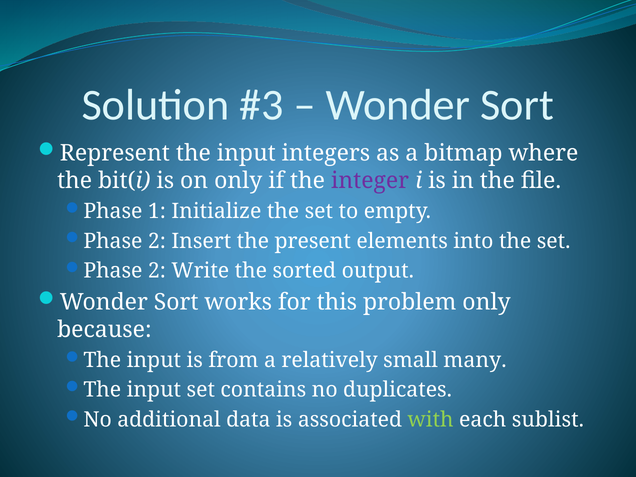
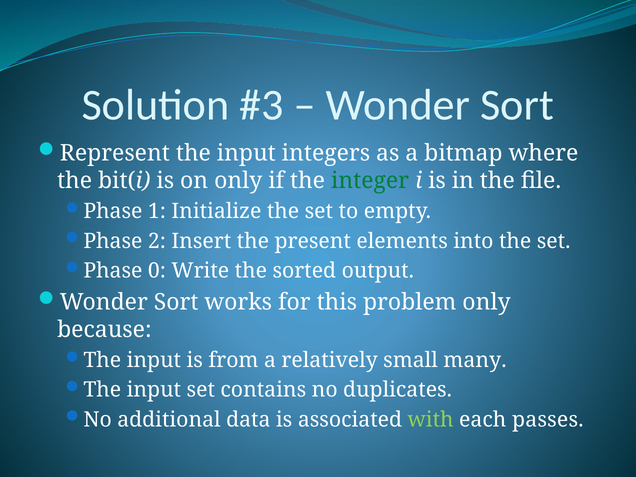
integer colour: purple -> green
2 at (157, 271): 2 -> 0
sublist: sublist -> passes
